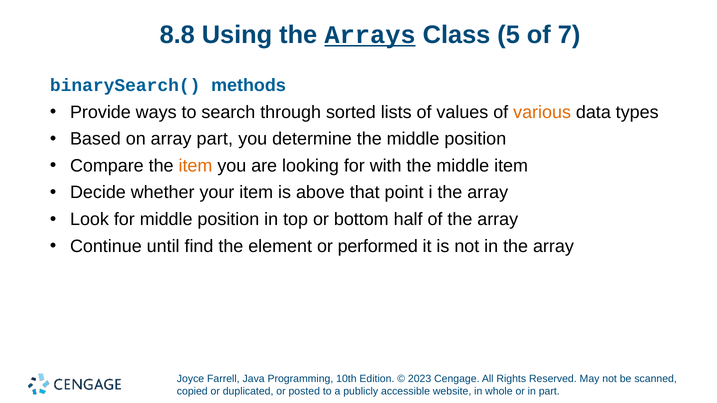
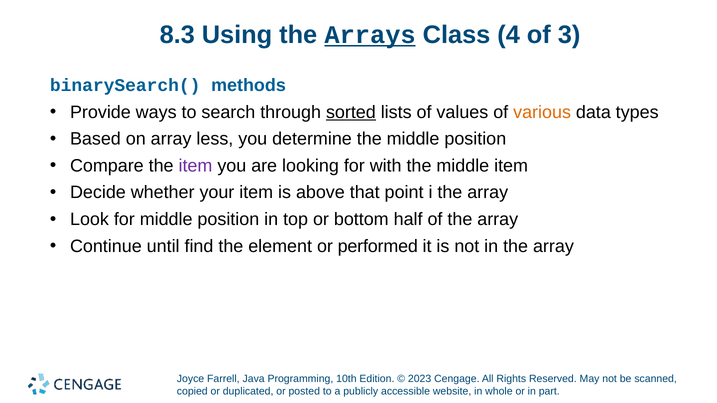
8.8: 8.8 -> 8.3
5: 5 -> 4
7: 7 -> 3
sorted underline: none -> present
array part: part -> less
item at (195, 166) colour: orange -> purple
